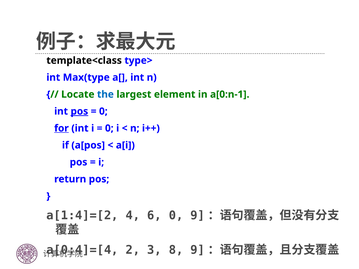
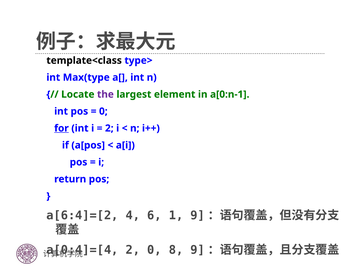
the colour: blue -> purple
pos at (79, 111) underline: present -> none
0 at (109, 128): 0 -> 2
a[1:4]=[2: a[1:4]=[2 -> a[6:4]=[2
6 0: 0 -> 1
2 3: 3 -> 0
